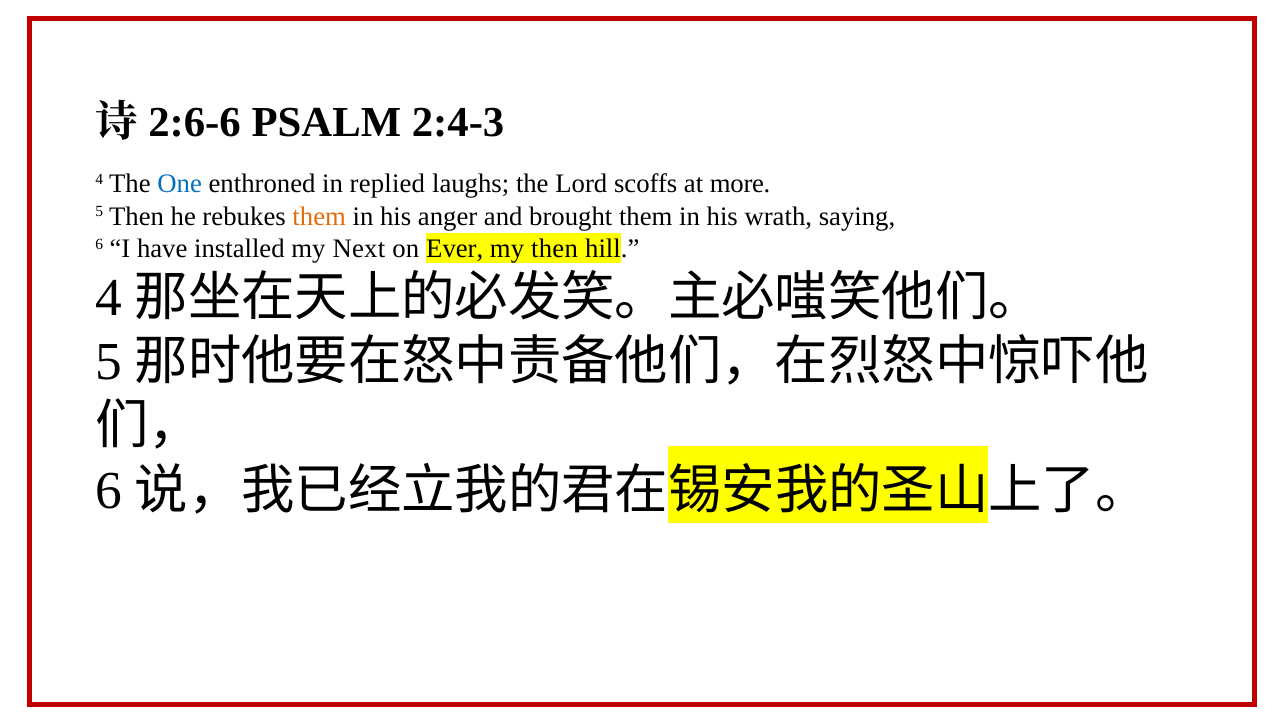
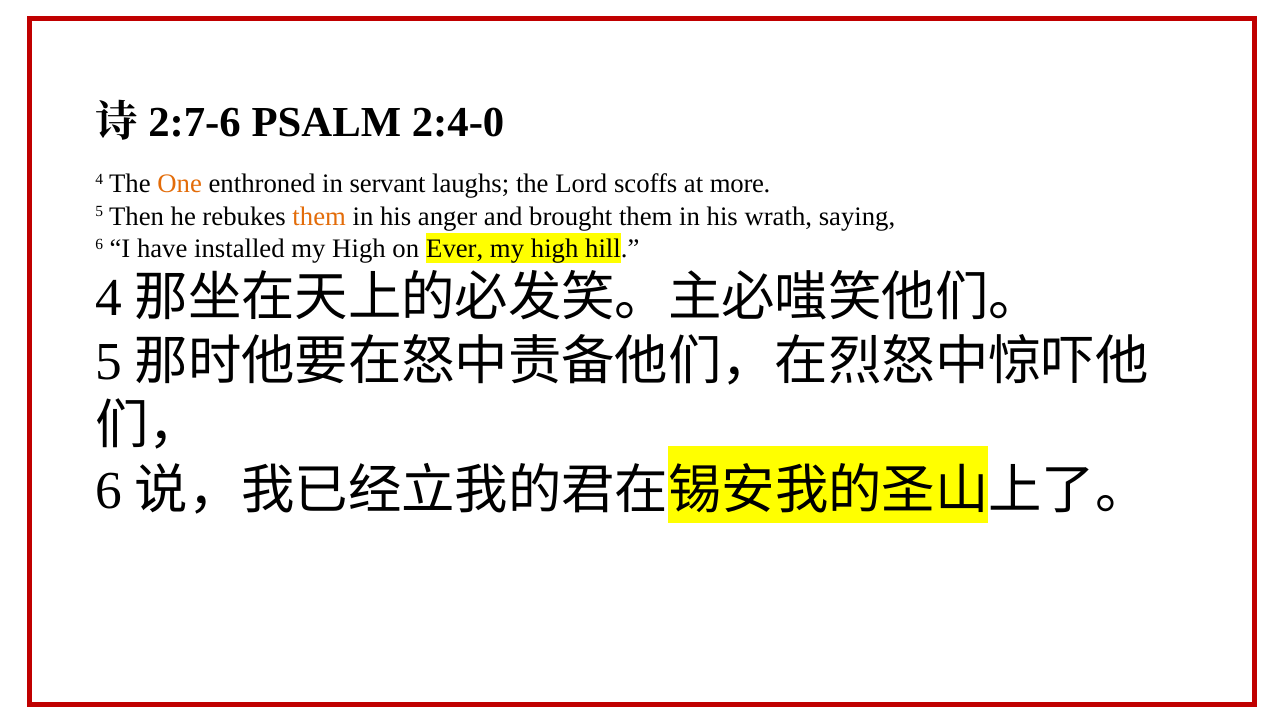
2:6-6: 2:6-6 -> 2:7-6
2:4-3: 2:4-3 -> 2:4-0
One colour: blue -> orange
replied: replied -> servant
installed my Next: Next -> High
then at (555, 248): then -> high
